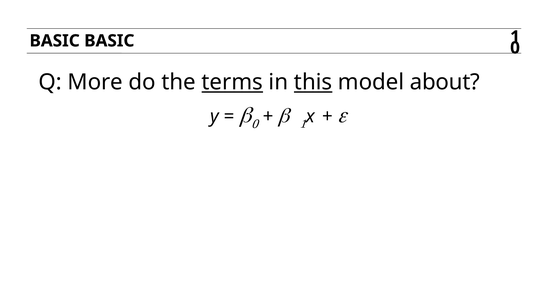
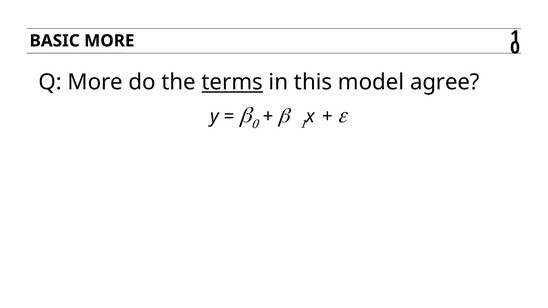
BASIC BASIC: BASIC -> MORE
this underline: present -> none
about: about -> agree
